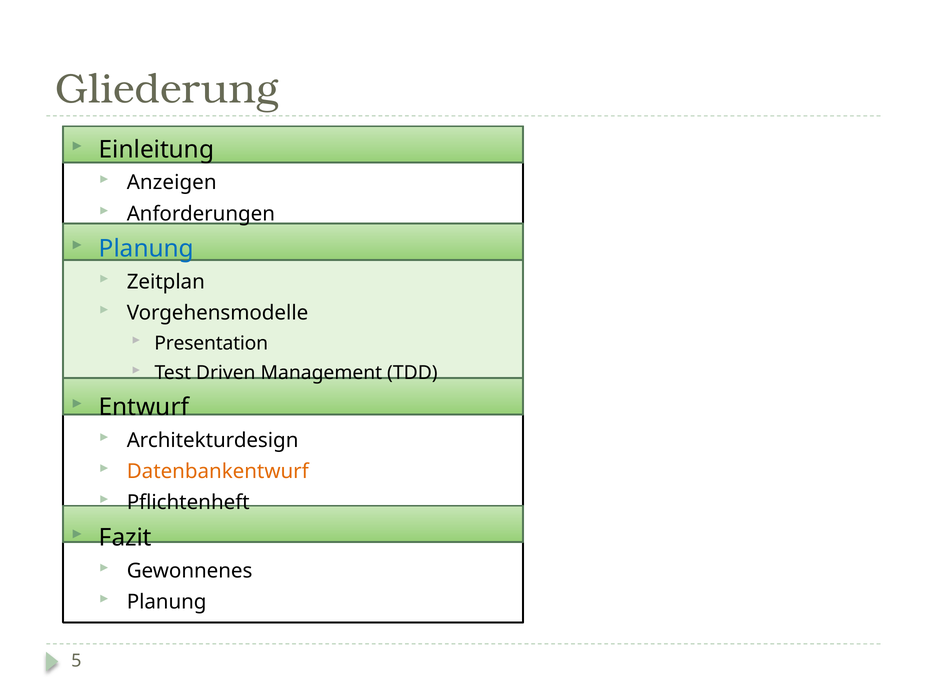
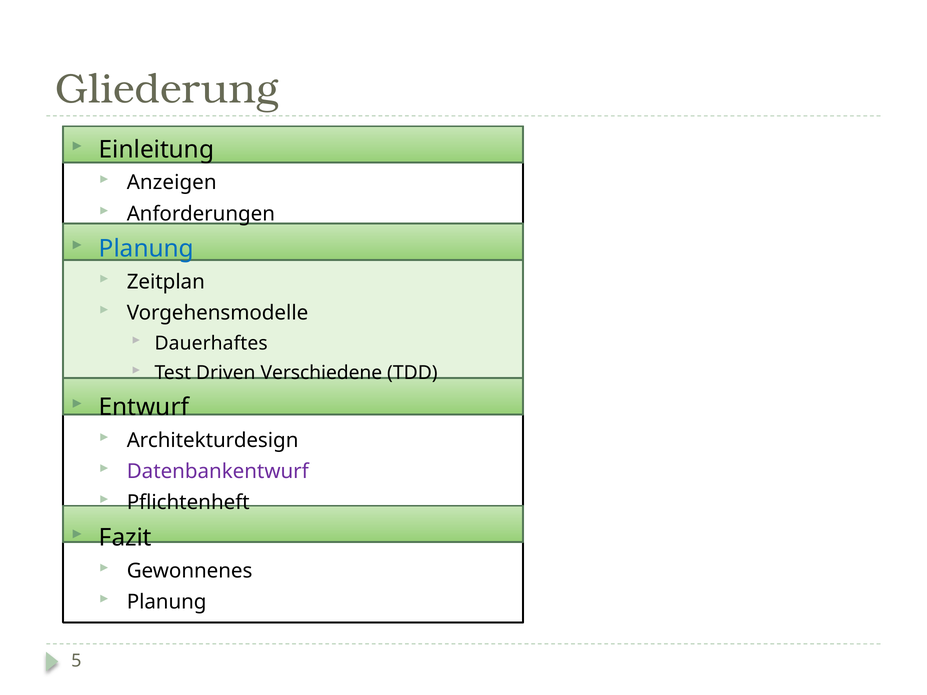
Presentation: Presentation -> Dauerhaftes
Management: Management -> Verschiedene
Datenbankentwurf colour: orange -> purple
